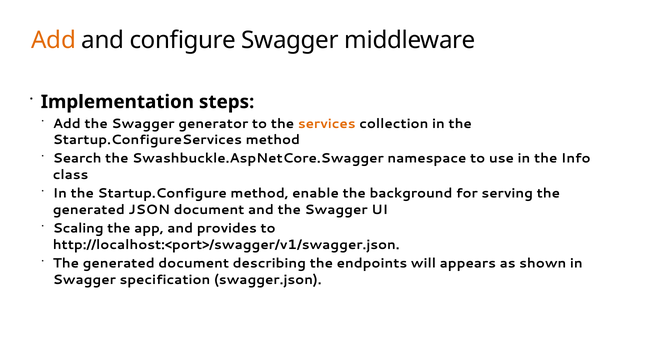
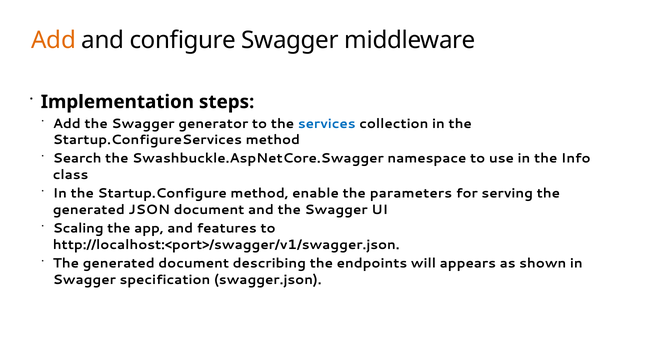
services colour: orange -> blue
background: background -> parameters
provides: provides -> features
